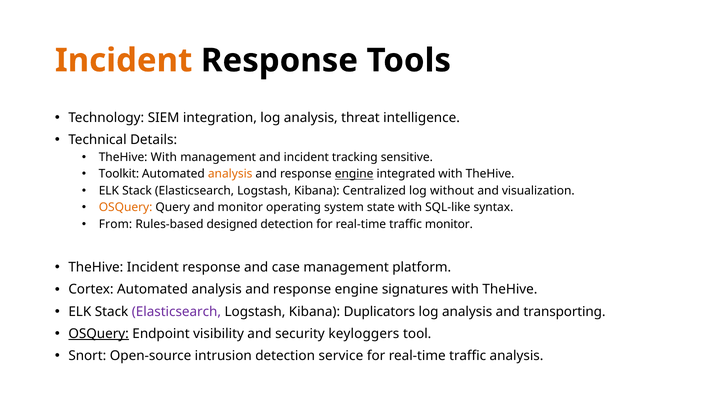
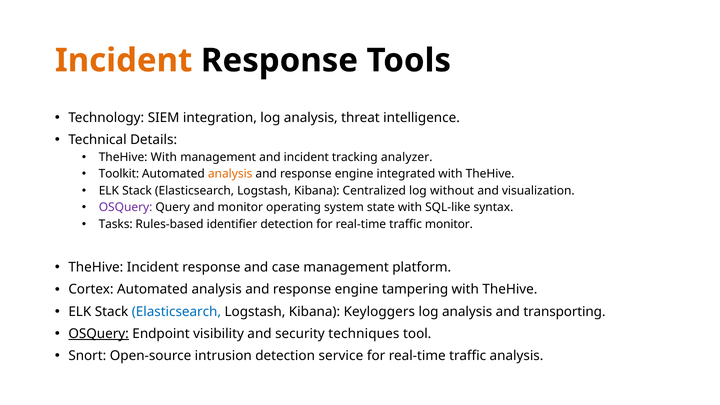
sensitive: sensitive -> analyzer
engine at (354, 174) underline: present -> none
OSQuery at (126, 207) colour: orange -> purple
From: From -> Tasks
designed: designed -> identifier
signatures: signatures -> tampering
Elasticsearch at (176, 312) colour: purple -> blue
Duplicators: Duplicators -> Keyloggers
keyloggers: keyloggers -> techniques
